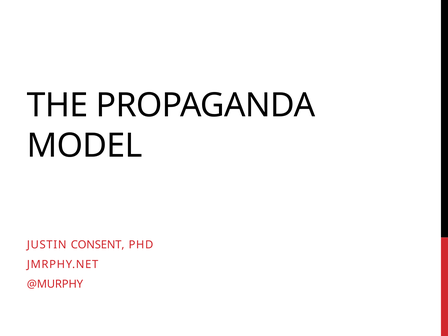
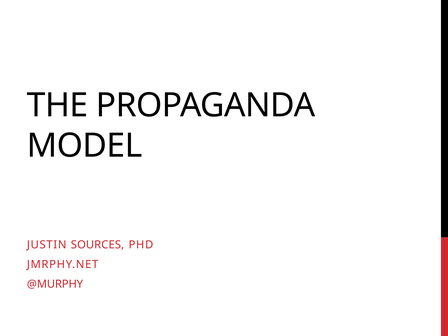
CONSENT: CONSENT -> SOURCES
